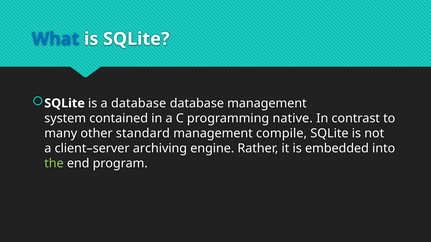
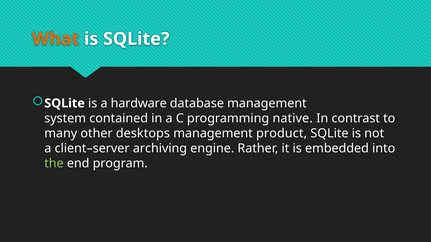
What colour: blue -> orange
a database: database -> hardware
standard: standard -> desktops
compile: compile -> product
